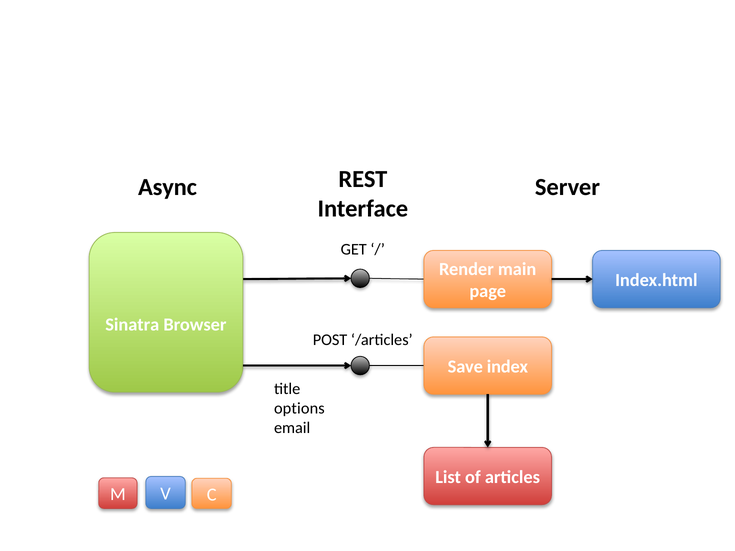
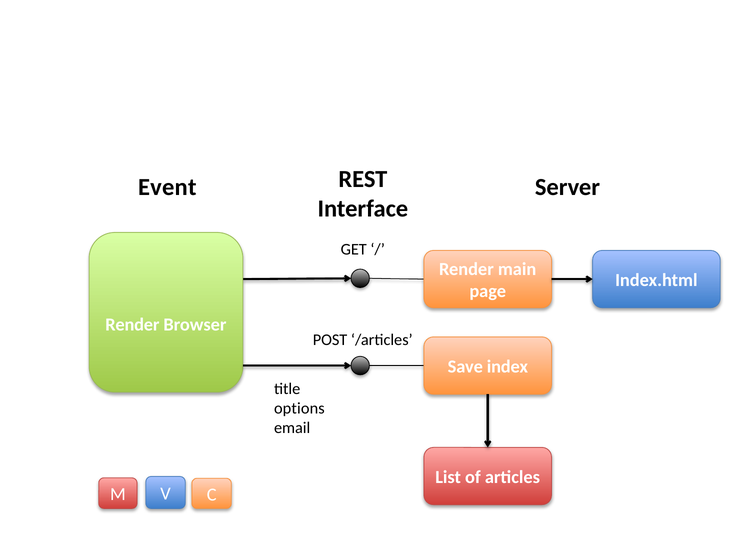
Async: Async -> Event
Sinatra at (132, 325): Sinatra -> Render
